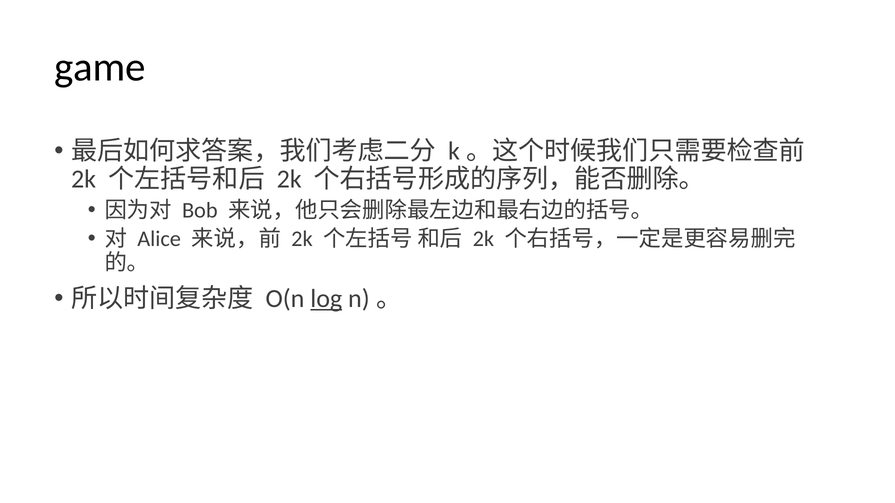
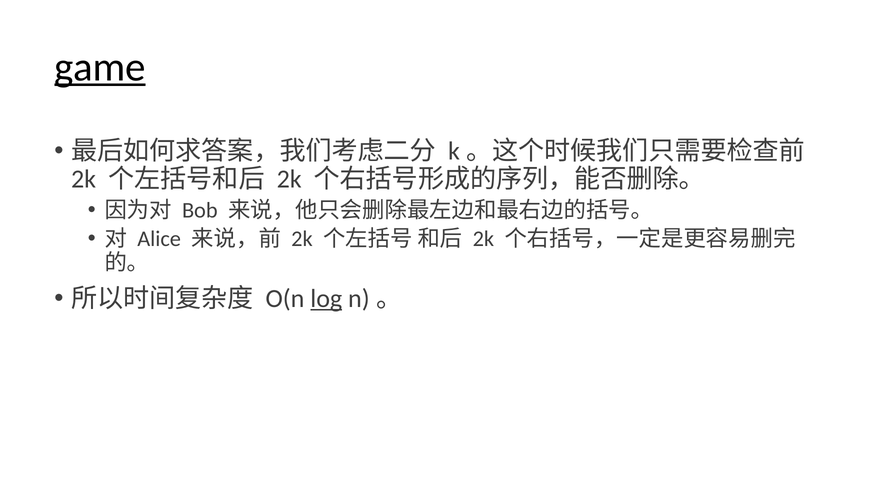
game underline: none -> present
